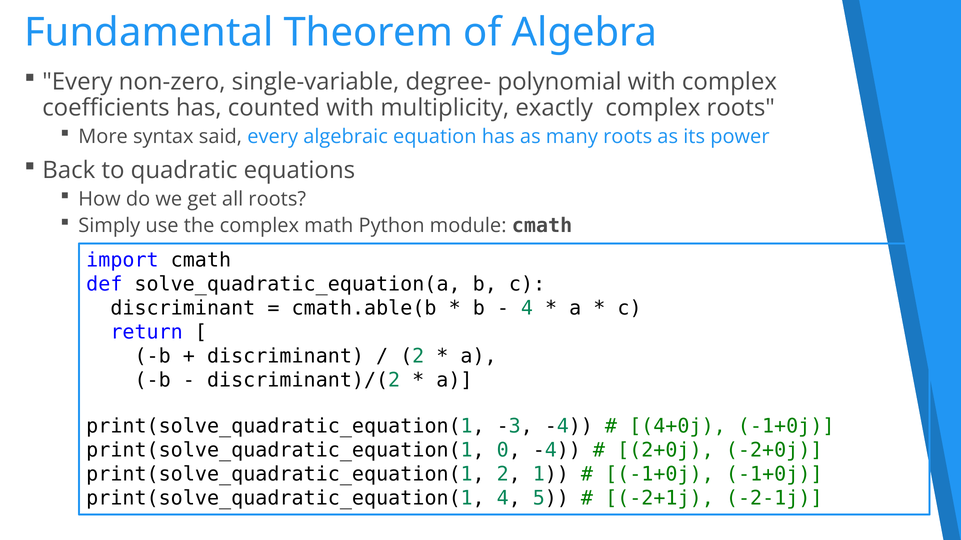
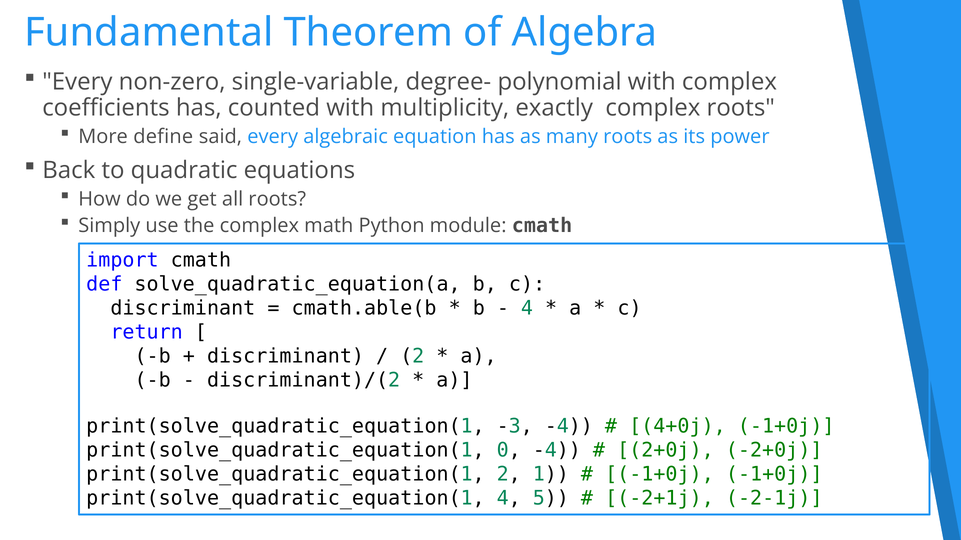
syntax: syntax -> define
